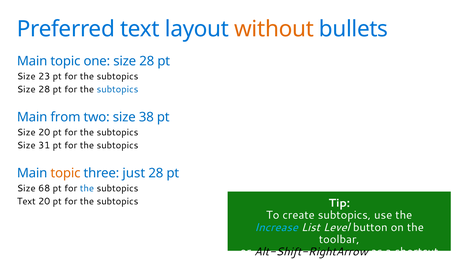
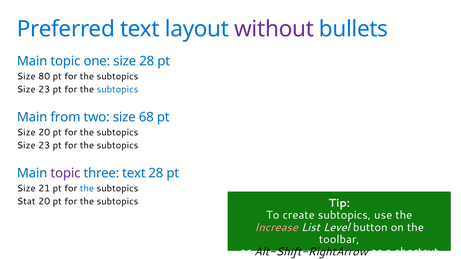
without colour: orange -> purple
23: 23 -> 80
28 at (44, 89): 28 -> 23
38: 38 -> 68
31 at (44, 145): 31 -> 23
topic at (65, 173) colour: orange -> purple
three just: just -> text
68: 68 -> 21
Text at (26, 201): Text -> Stat
Increase colour: light blue -> pink
